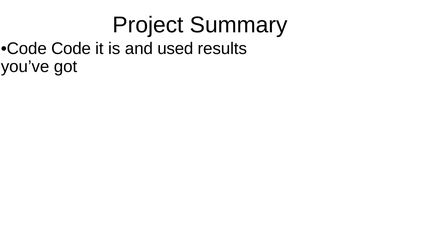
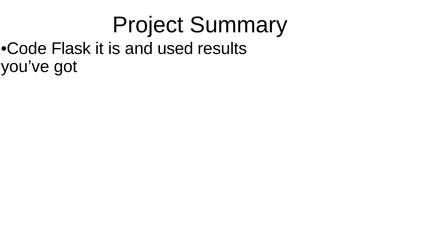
Code Code: Code -> Flask
